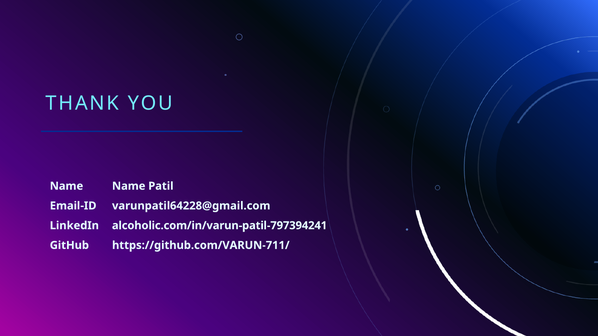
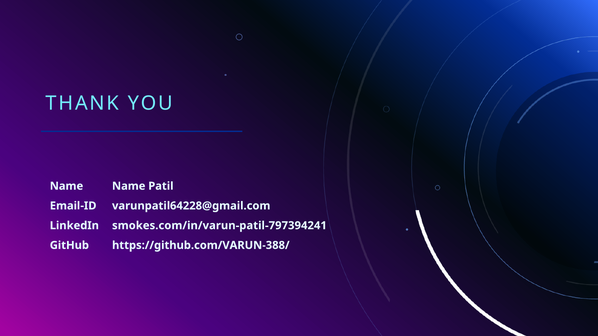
alcoholic.com/in/varun-patil-797394241: alcoholic.com/in/varun-patil-797394241 -> smokes.com/in/varun-patil-797394241
https://github.com/VARUN-711/: https://github.com/VARUN-711/ -> https://github.com/VARUN-388/
